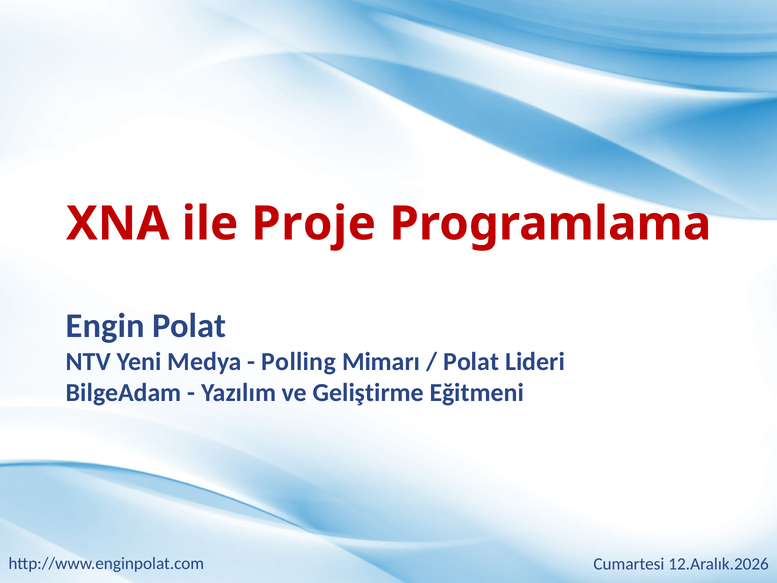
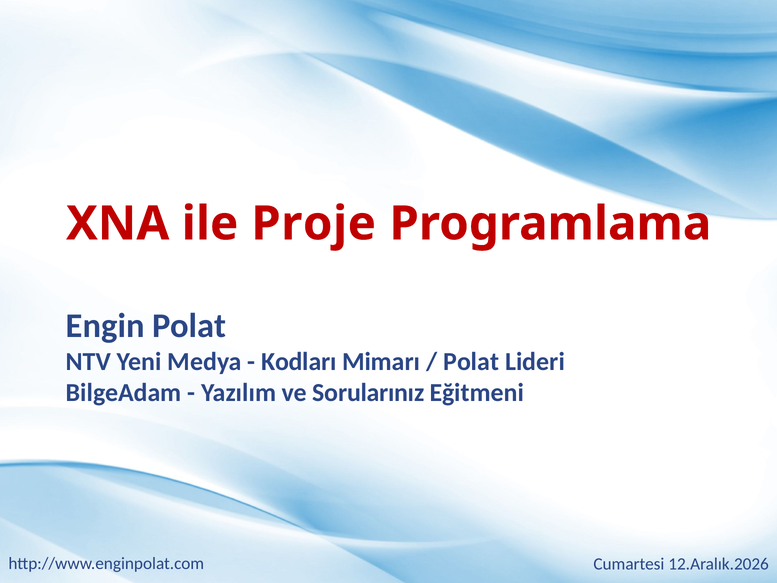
Polling: Polling -> Kodları
Geliştirme: Geliştirme -> Sorularınız
